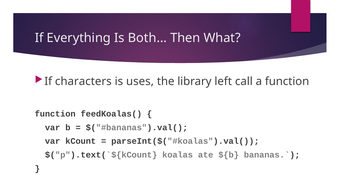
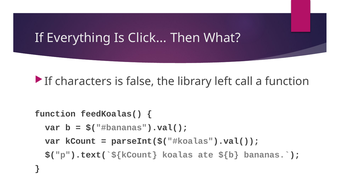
Both: Both -> Click
uses: uses -> false
